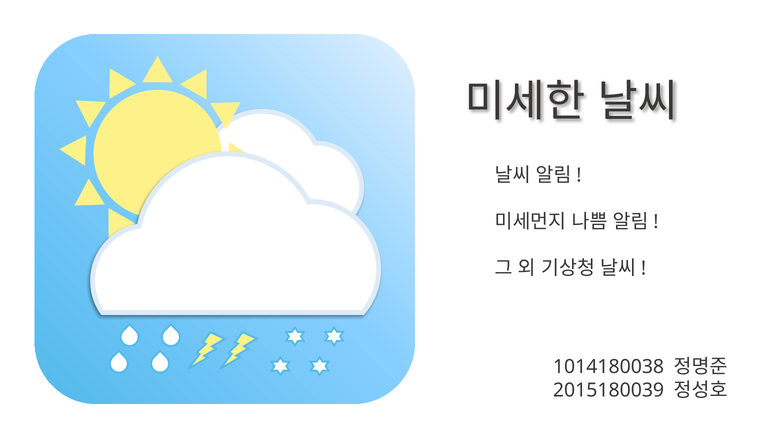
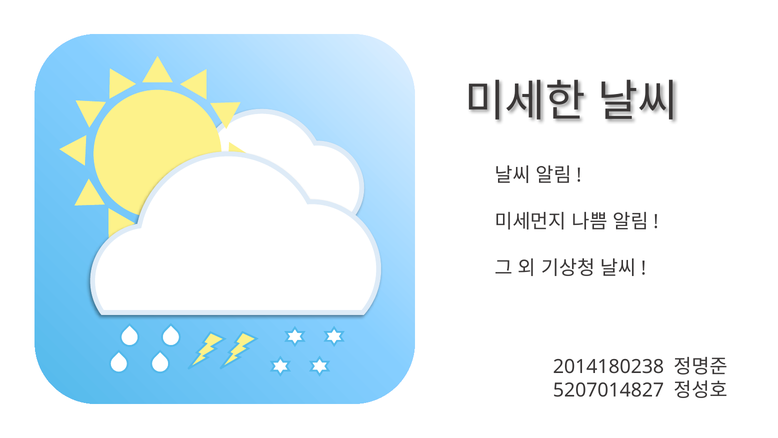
1014180038: 1014180038 -> 2014180238
2015180039: 2015180039 -> 5207014827
